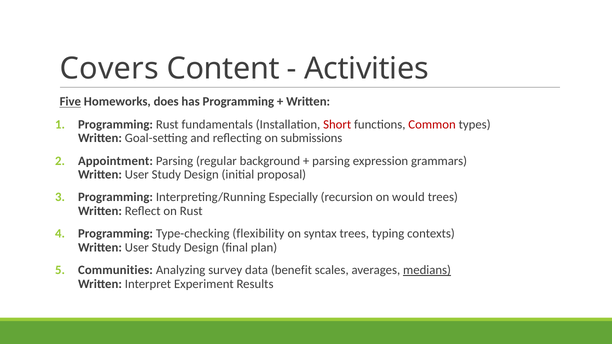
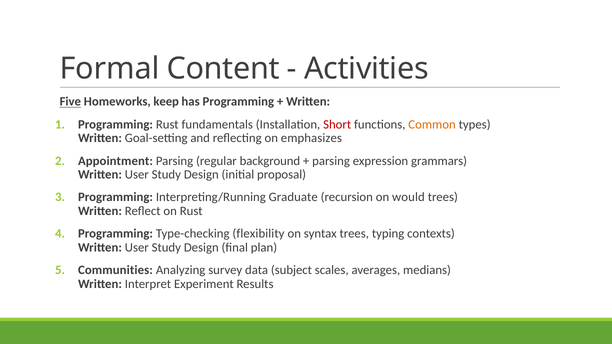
Covers: Covers -> Formal
does: does -> keep
Common colour: red -> orange
submissions: submissions -> emphasizes
Especially: Especially -> Graduate
benefit: benefit -> subject
medians underline: present -> none
